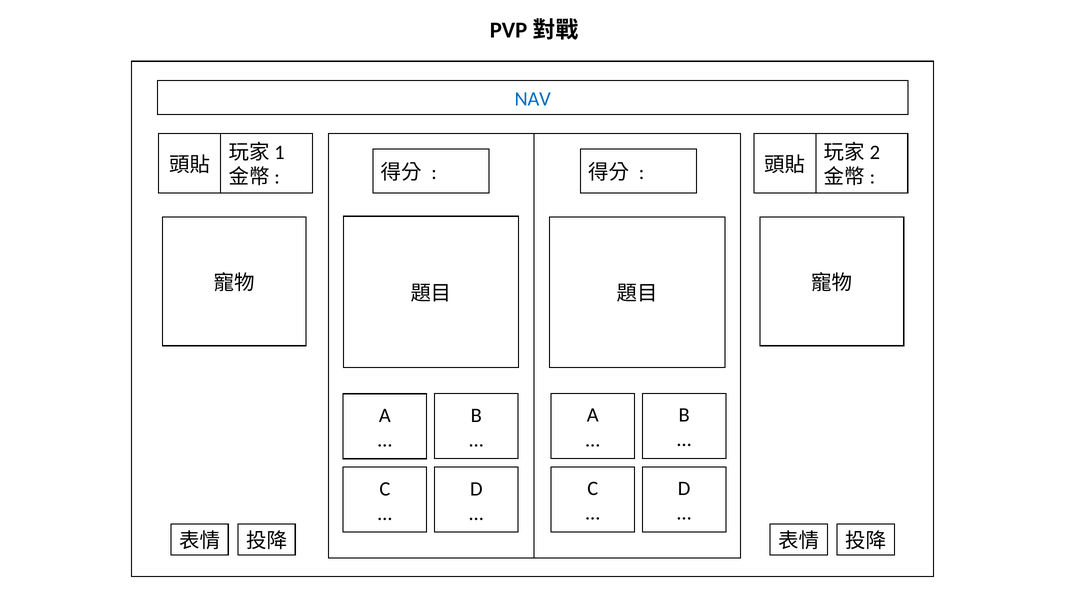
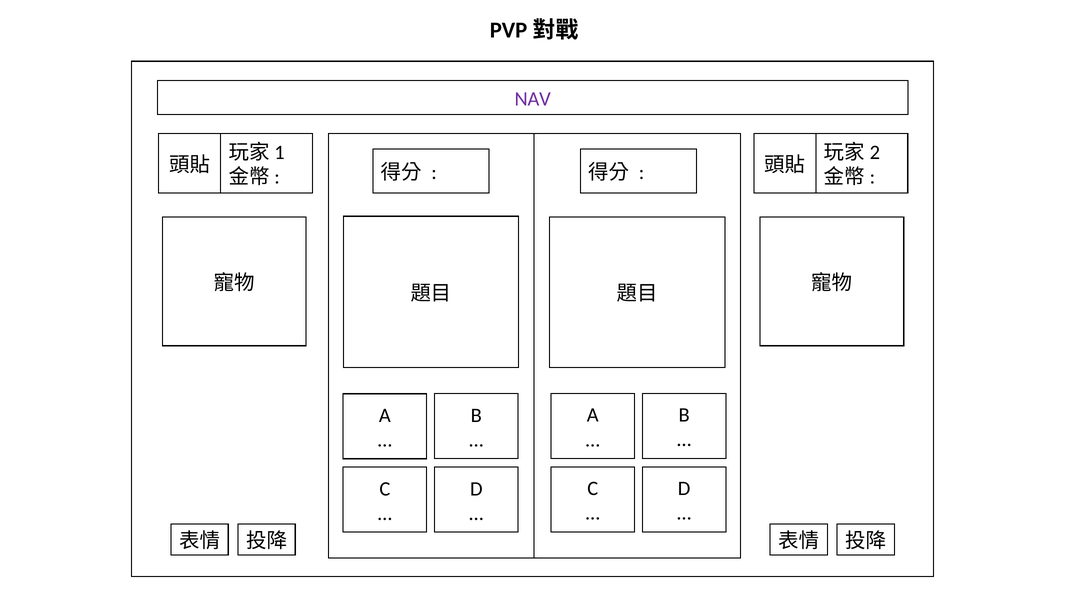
NAV colour: blue -> purple
